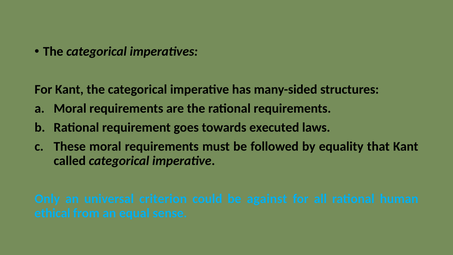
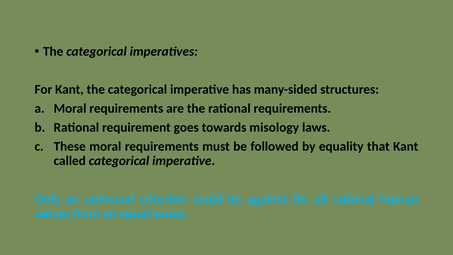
executed: executed -> misology
ethical: ethical -> nature
